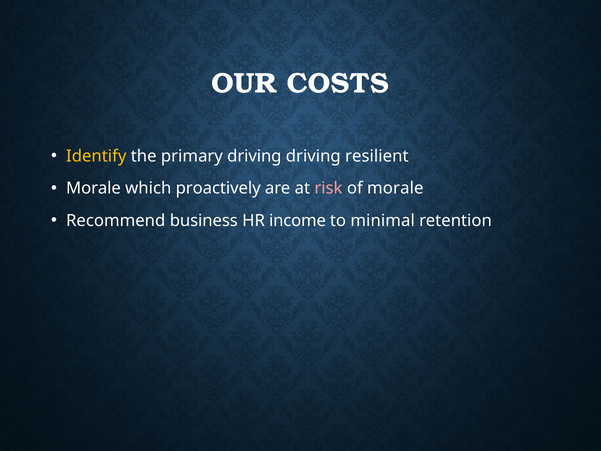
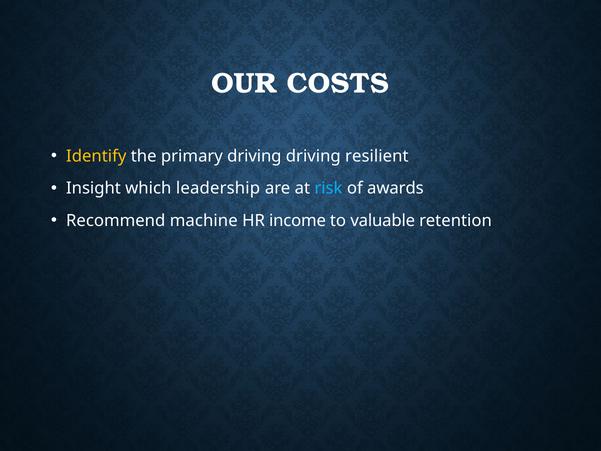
Morale at (93, 188): Morale -> Insight
proactively: proactively -> leadership
risk colour: pink -> light blue
of morale: morale -> awards
business: business -> machine
minimal: minimal -> valuable
